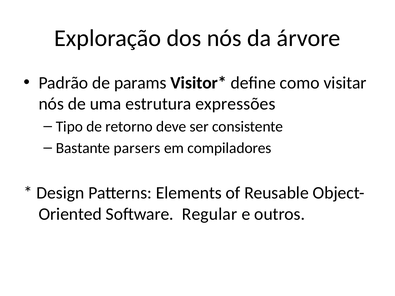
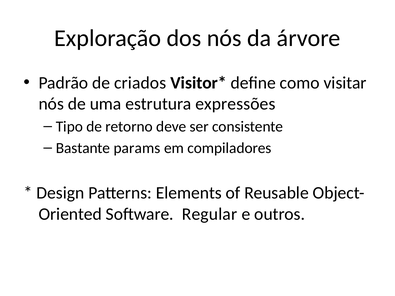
params: params -> criados
parsers: parsers -> params
